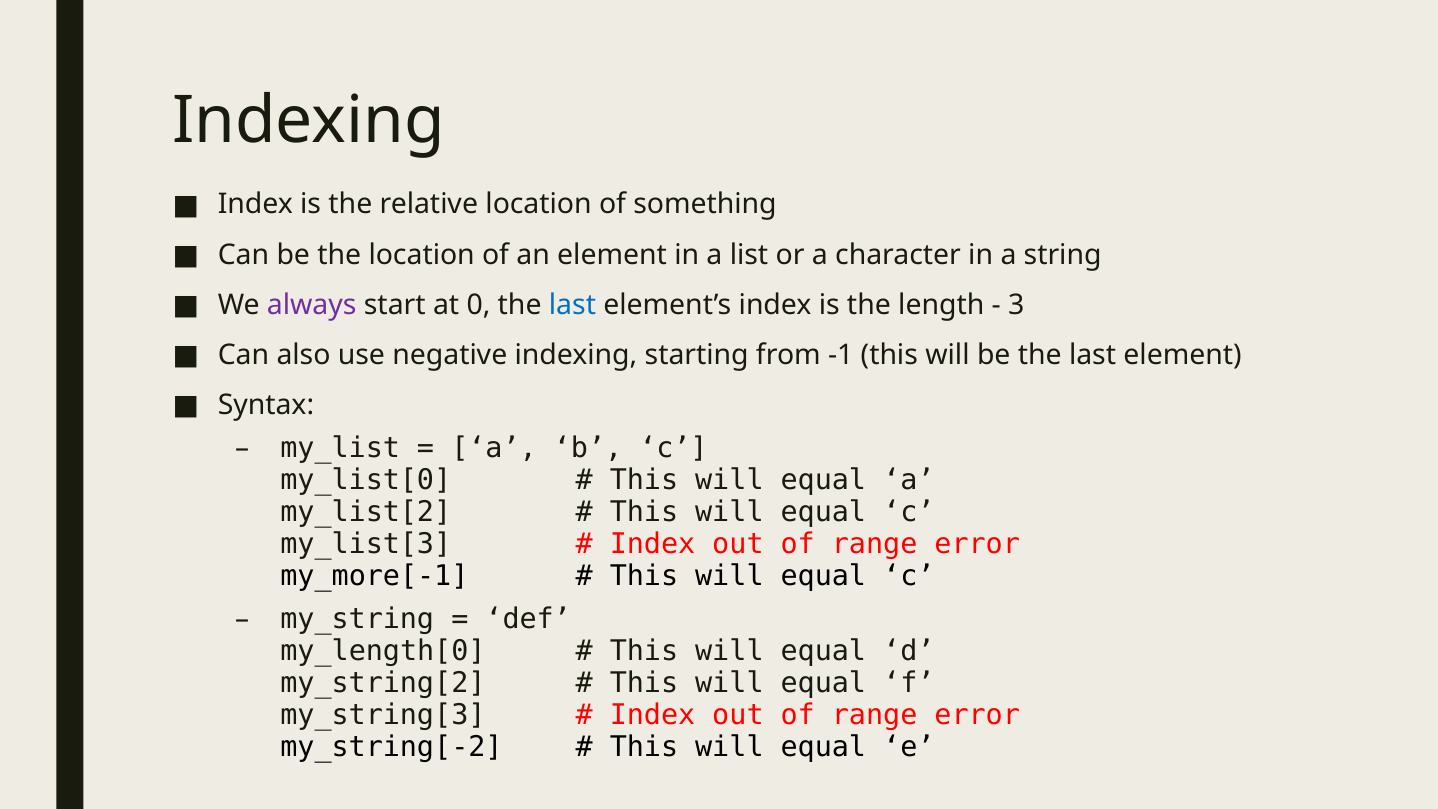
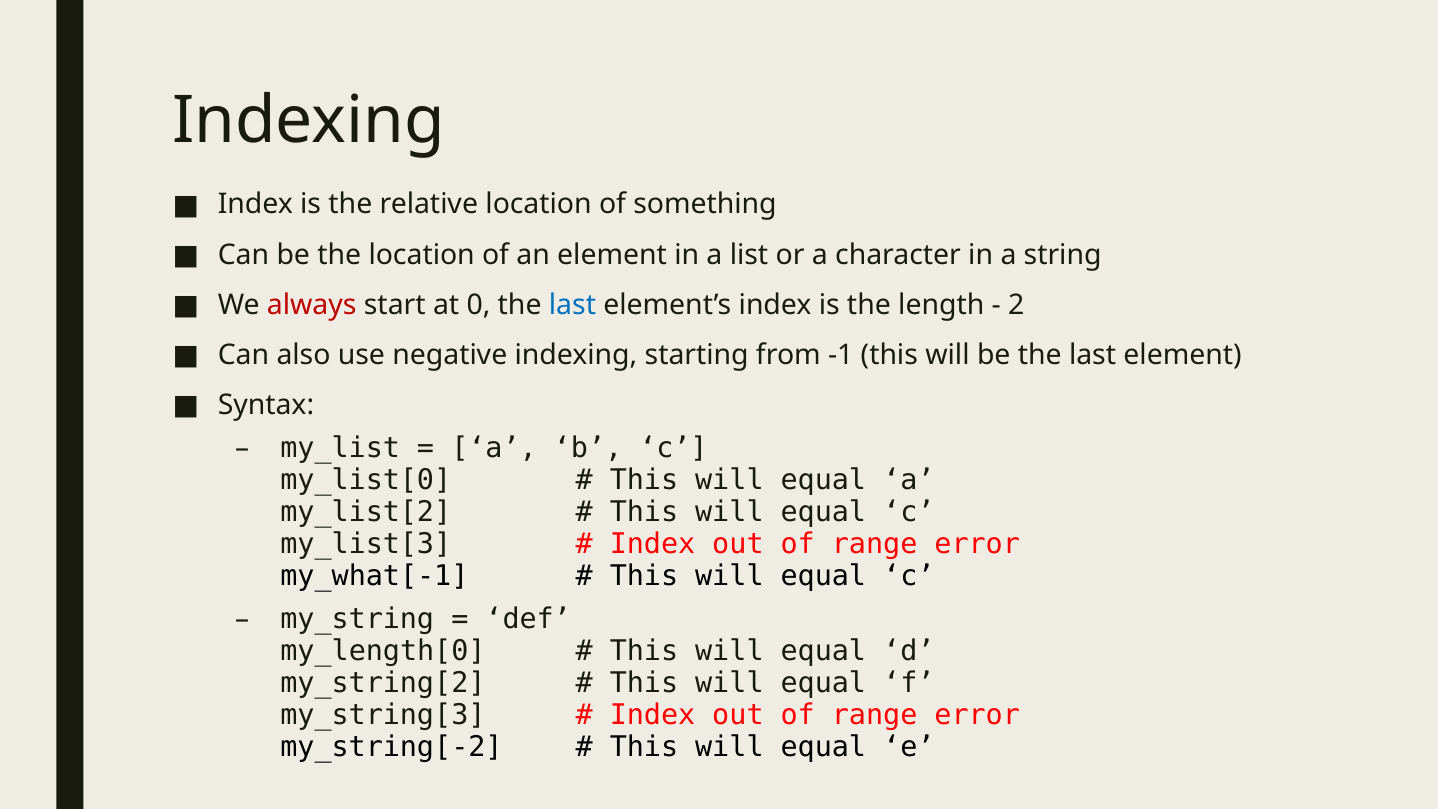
always colour: purple -> red
3: 3 -> 2
my_more[-1: my_more[-1 -> my_what[-1
